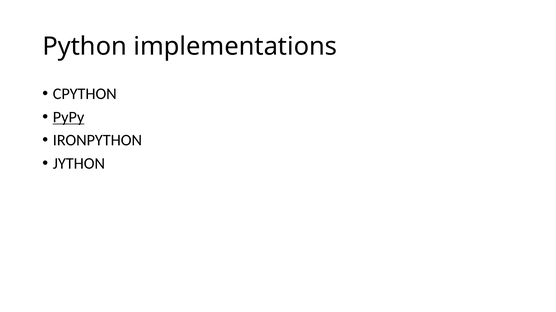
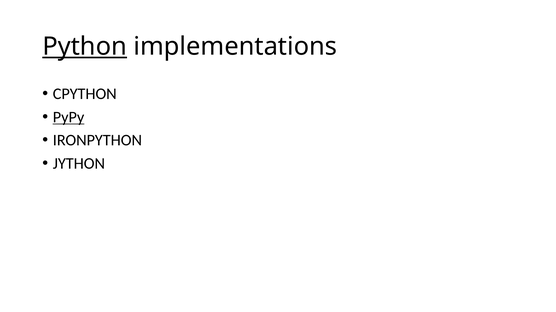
Python underline: none -> present
